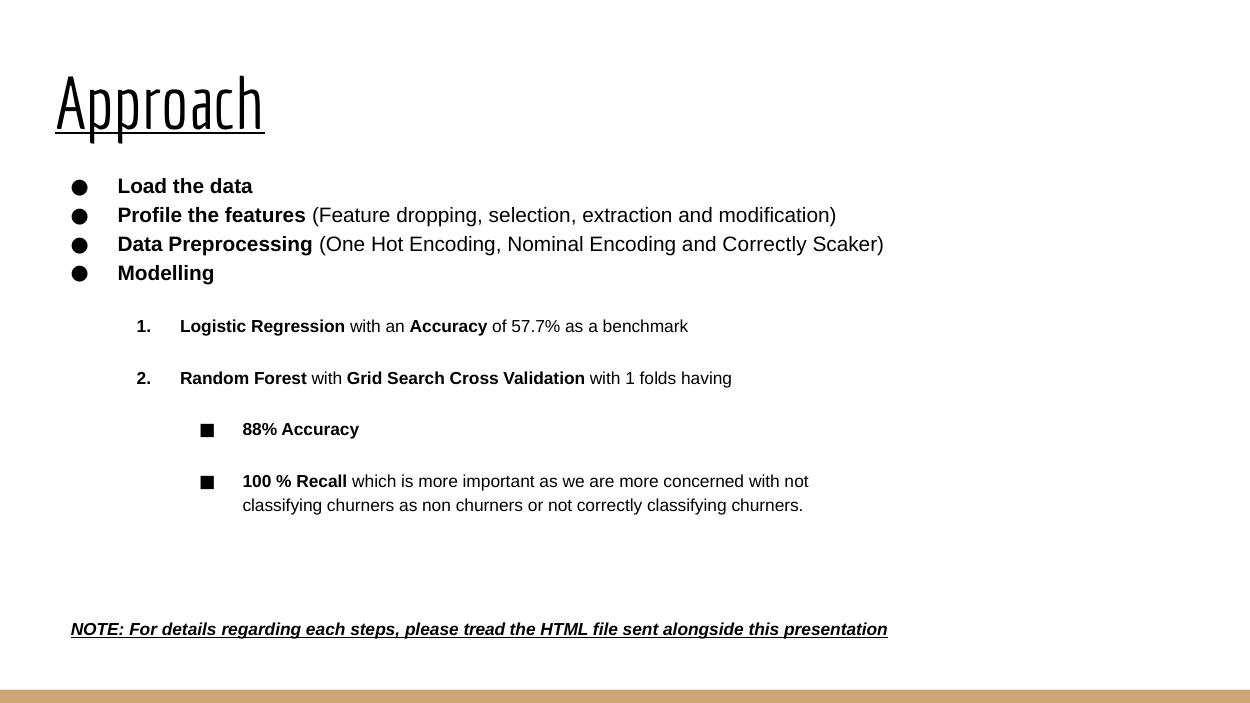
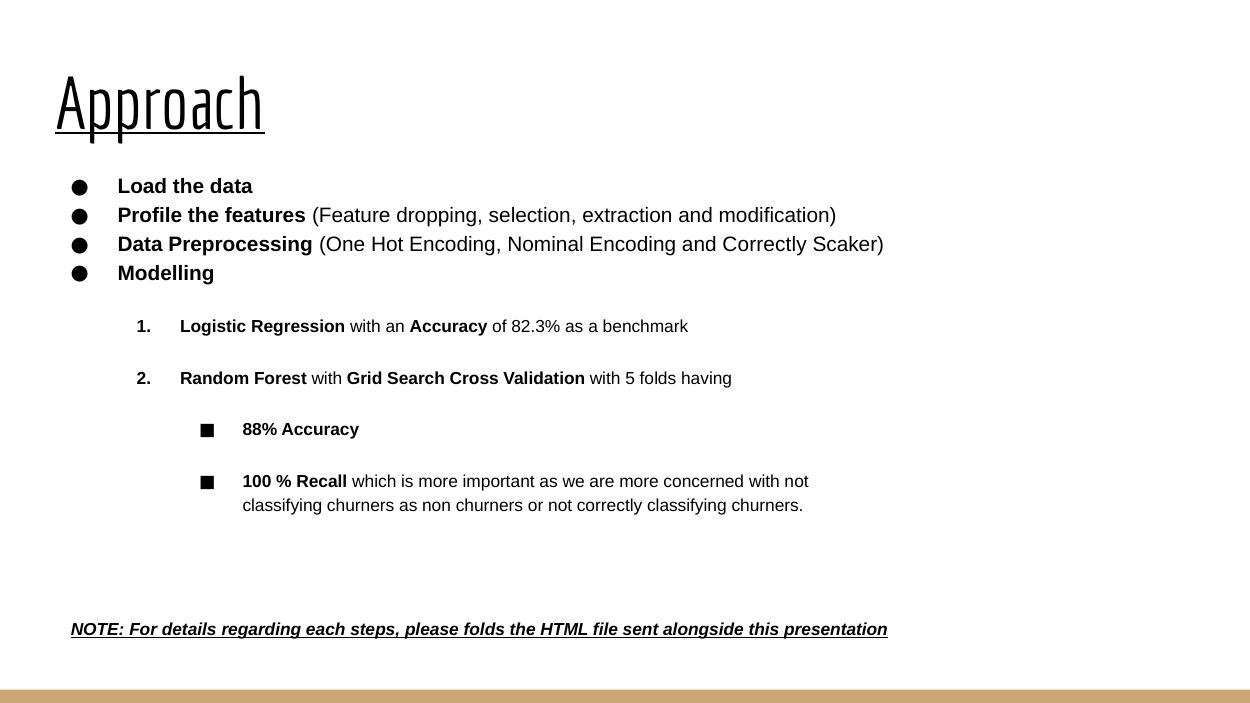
57.7%: 57.7% -> 82.3%
with 1: 1 -> 5
please tread: tread -> folds
